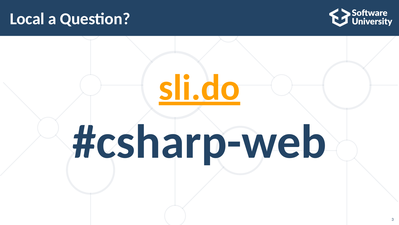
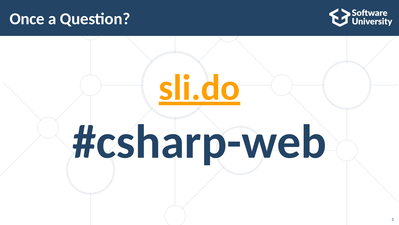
Local: Local -> Once
